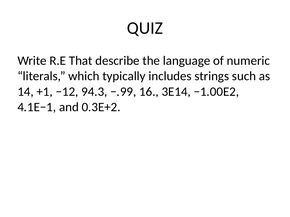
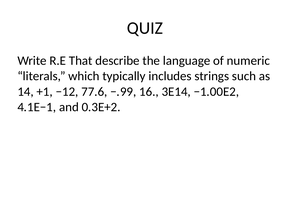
94.3: 94.3 -> 77.6
